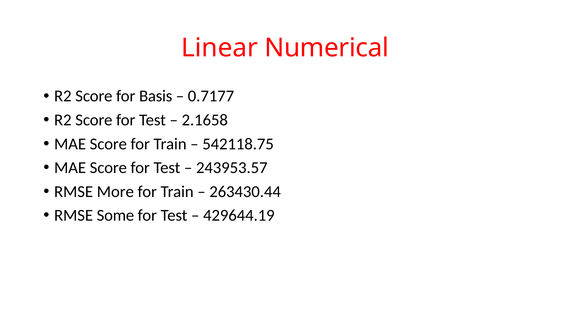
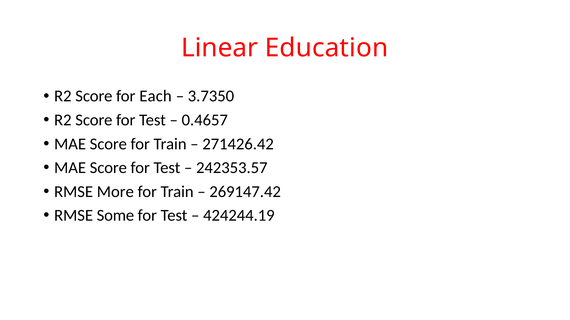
Numerical: Numerical -> Education
Basis: Basis -> Each
0.7177: 0.7177 -> 3.7350
2.1658: 2.1658 -> 0.4657
542118.75: 542118.75 -> 271426.42
243953.57: 243953.57 -> 242353.57
263430.44: 263430.44 -> 269147.42
429644.19: 429644.19 -> 424244.19
